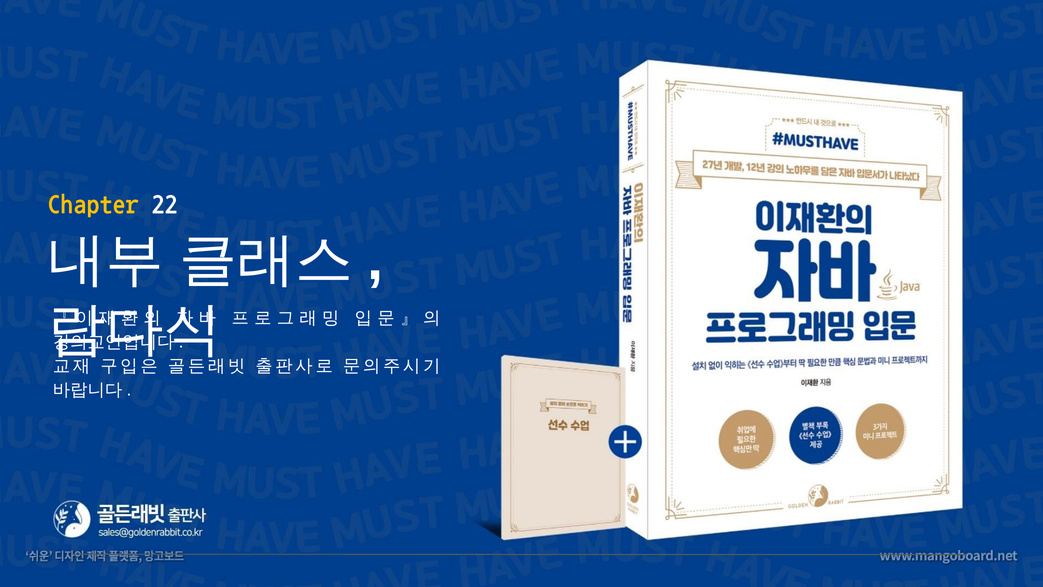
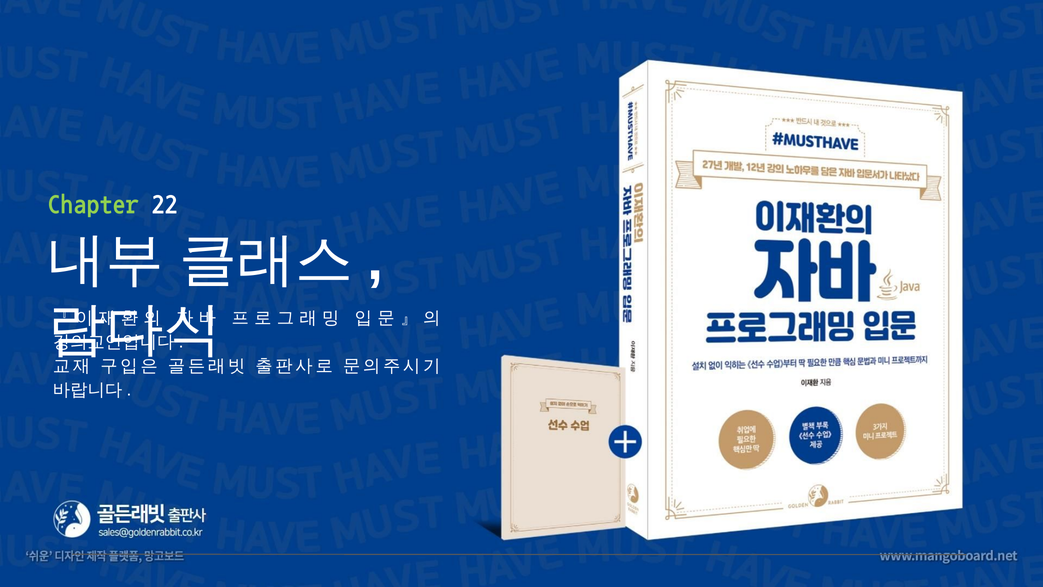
Chapter colour: yellow -> light green
